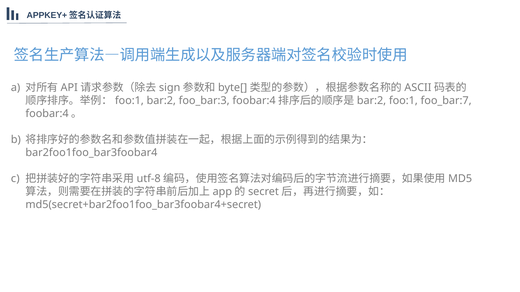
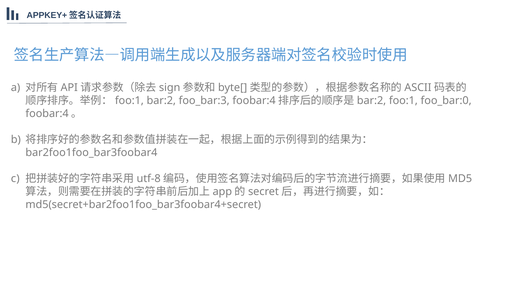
foo_bar:7: foo_bar:7 -> foo_bar:0
